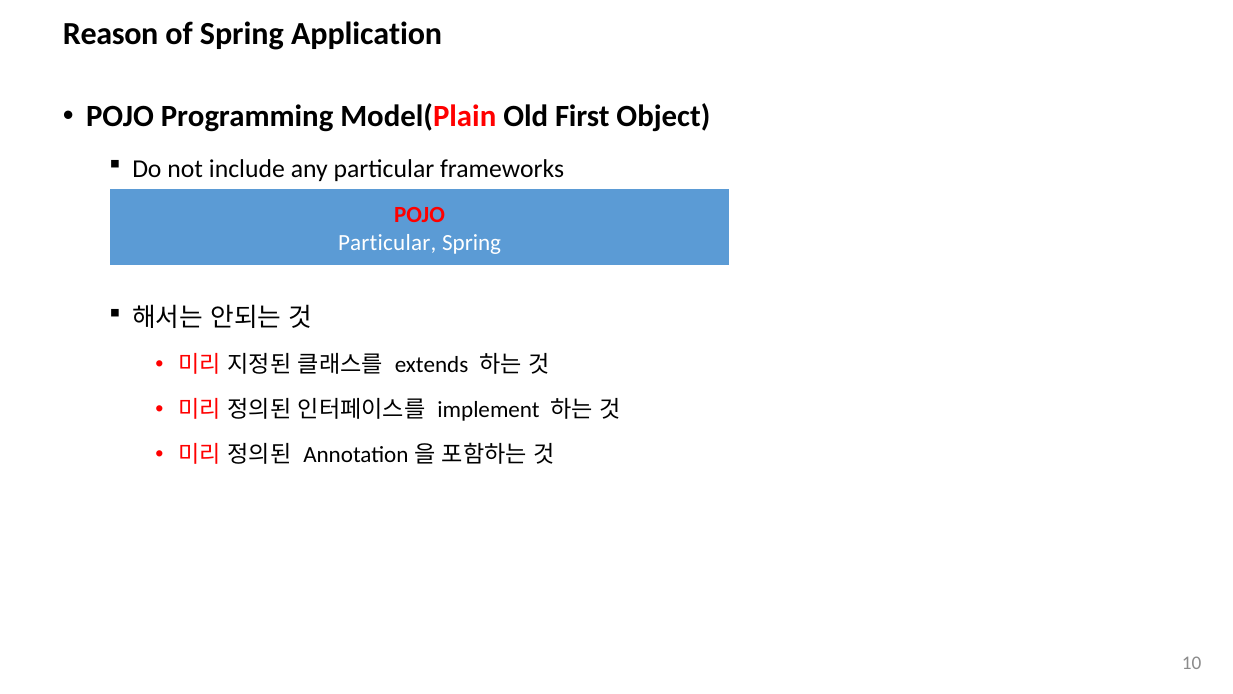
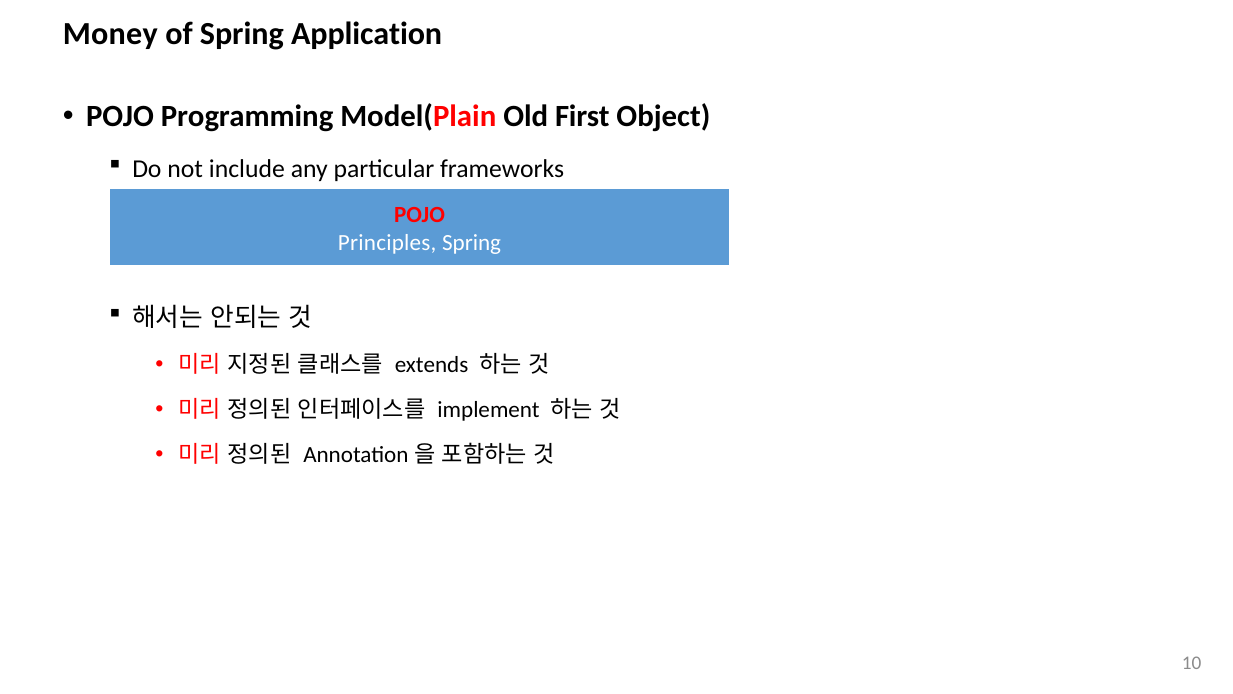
Reason: Reason -> Money
Particular at (387, 242): Particular -> Principles
